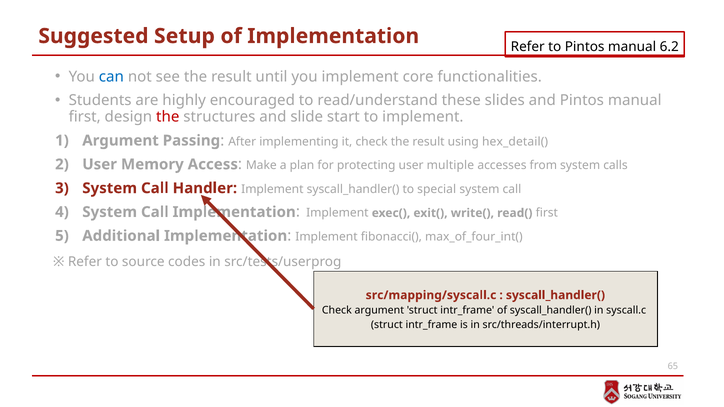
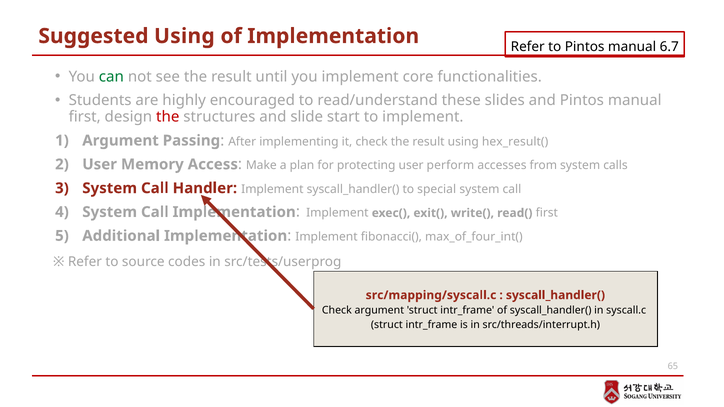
Suggested Setup: Setup -> Using
6.2: 6.2 -> 6.7
can colour: blue -> green
hex_detail(: hex_detail( -> hex_result(
multiple: multiple -> perform
